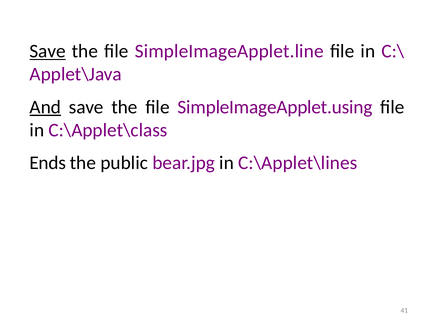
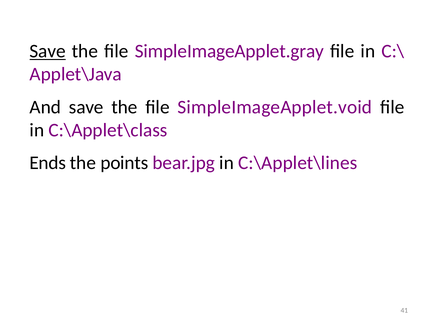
SimpleImageApplet.line: SimpleImageApplet.line -> SimpleImageApplet.gray
And underline: present -> none
SimpleImageApplet.using: SimpleImageApplet.using -> SimpleImageApplet.void
public: public -> points
